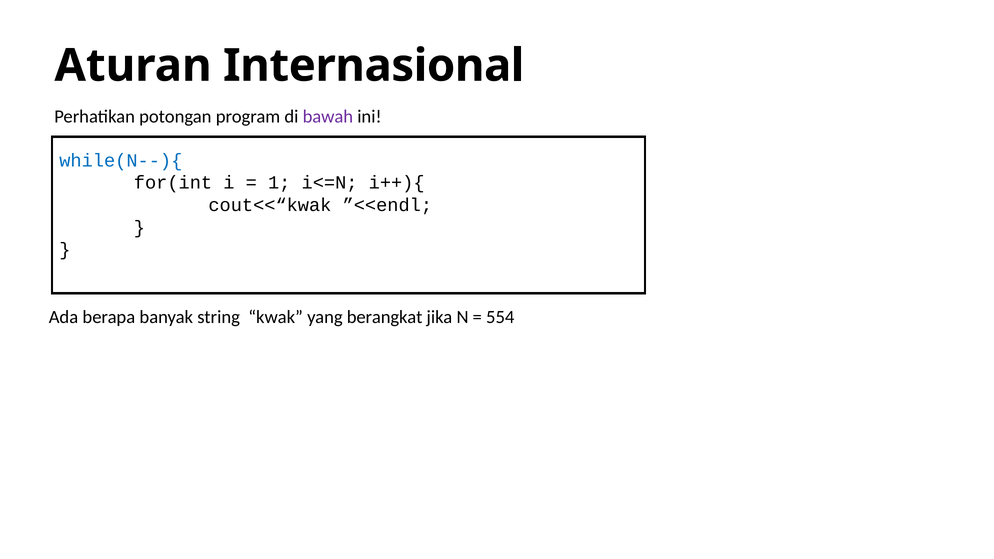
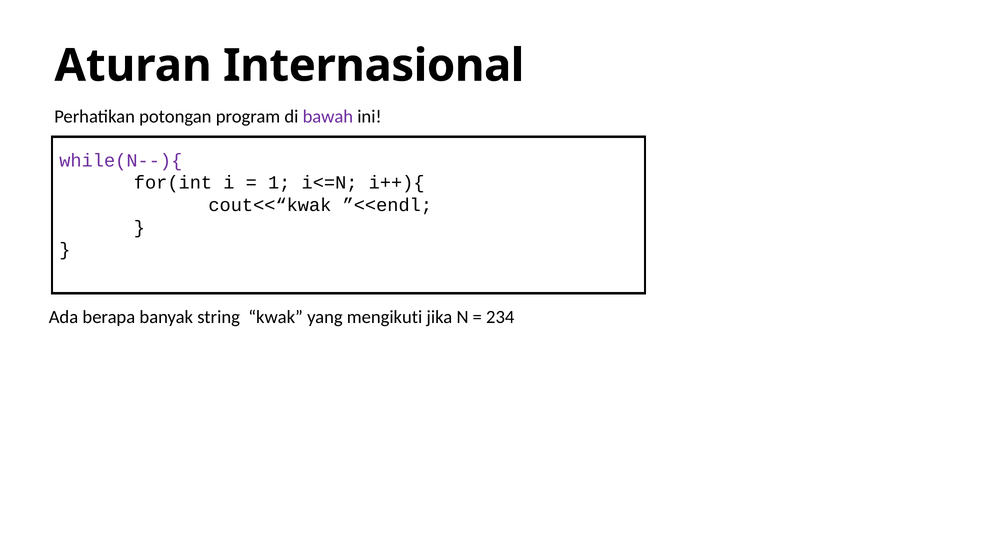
while(N--){ colour: blue -> purple
berangkat: berangkat -> mengikuti
554: 554 -> 234
